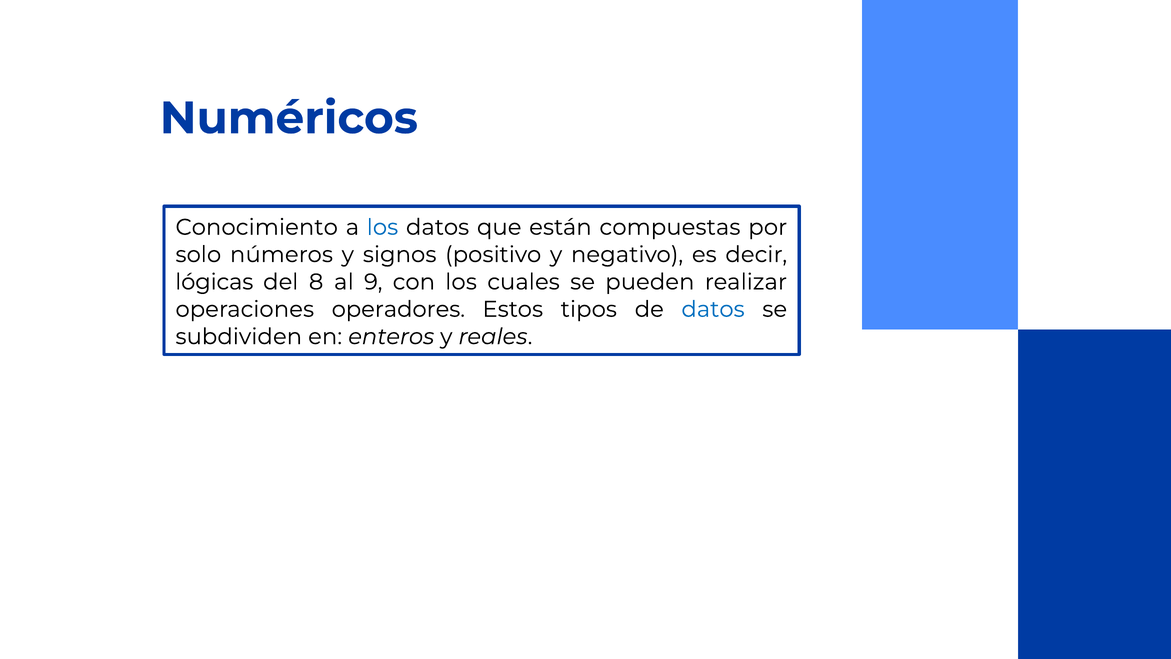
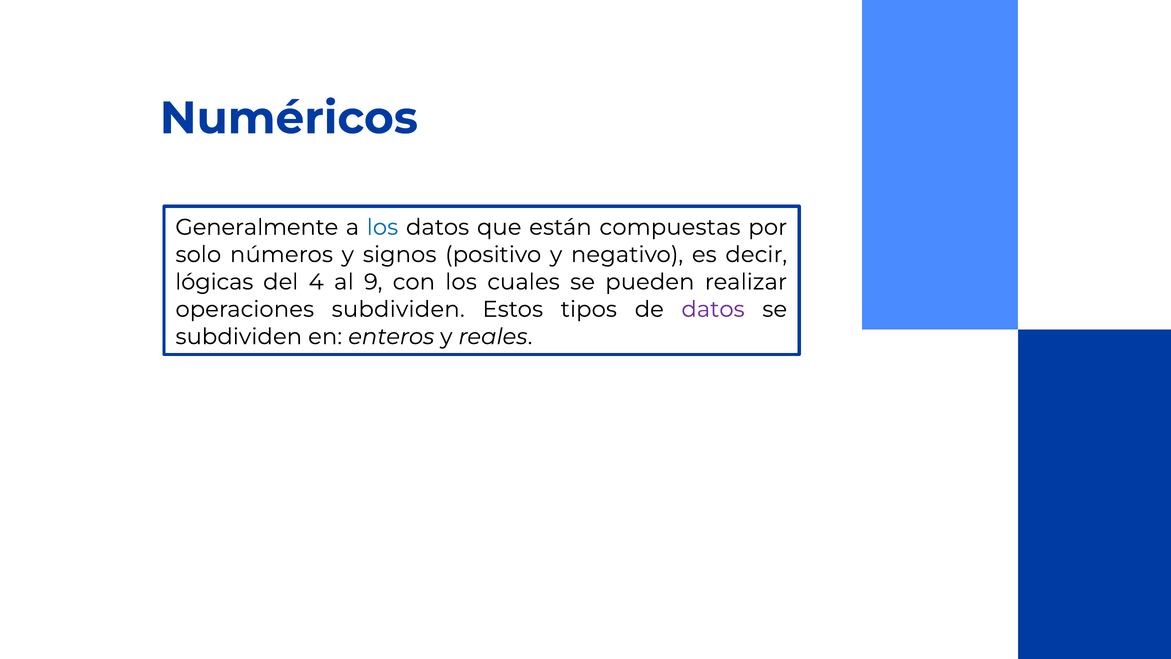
Conocimiento: Conocimiento -> Generalmente
8: 8 -> 4
operaciones operadores: operadores -> subdividen
datos at (713, 309) colour: blue -> purple
